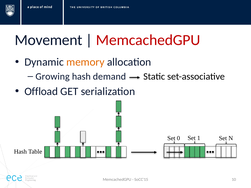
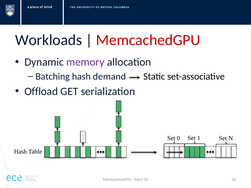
Movement: Movement -> Workloads
memory colour: orange -> purple
Growing: Growing -> Batching
